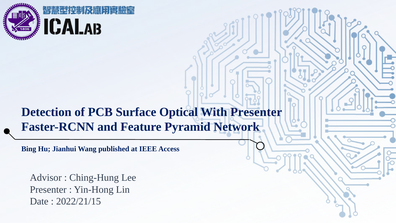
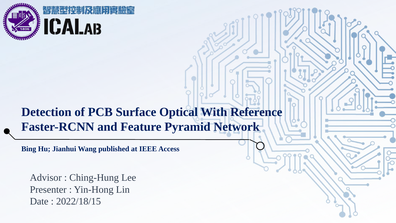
With Presenter: Presenter -> Reference
2022/21/15: 2022/21/15 -> 2022/18/15
